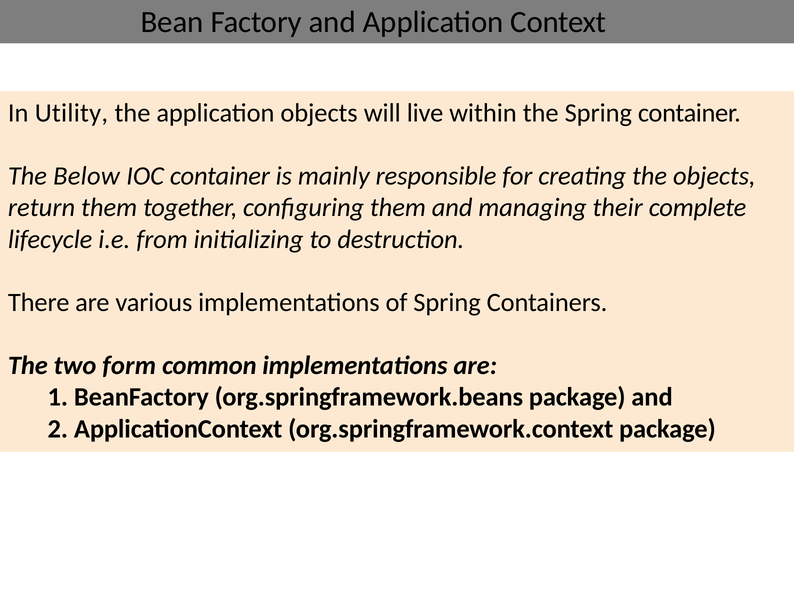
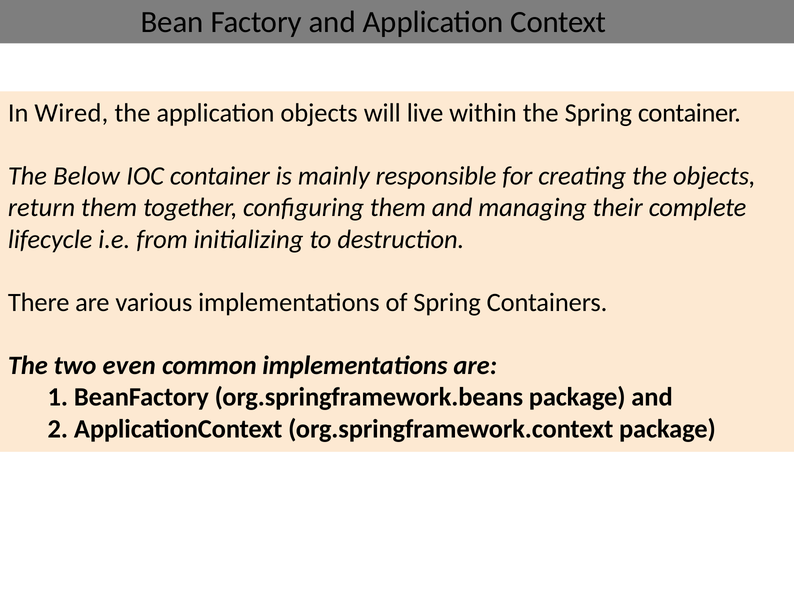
Utility: Utility -> Wired
form: form -> even
